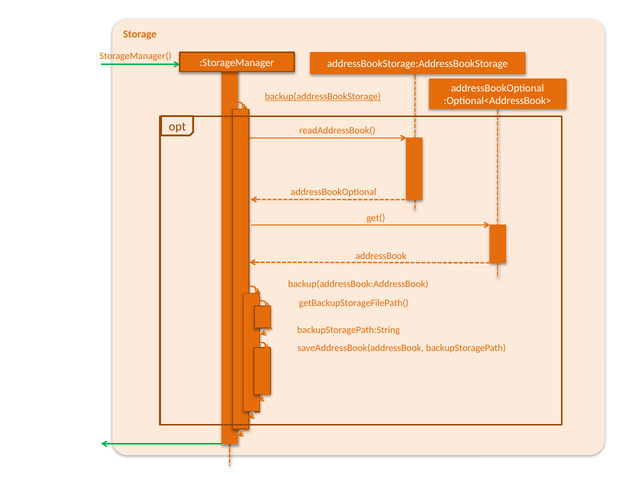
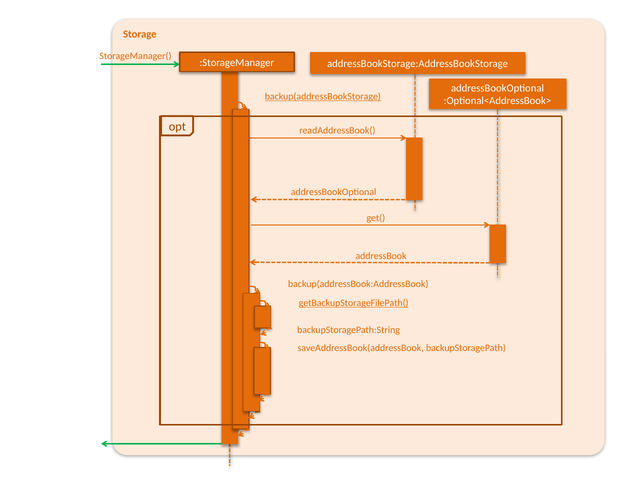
getBackupStorageFilePath( underline: none -> present
